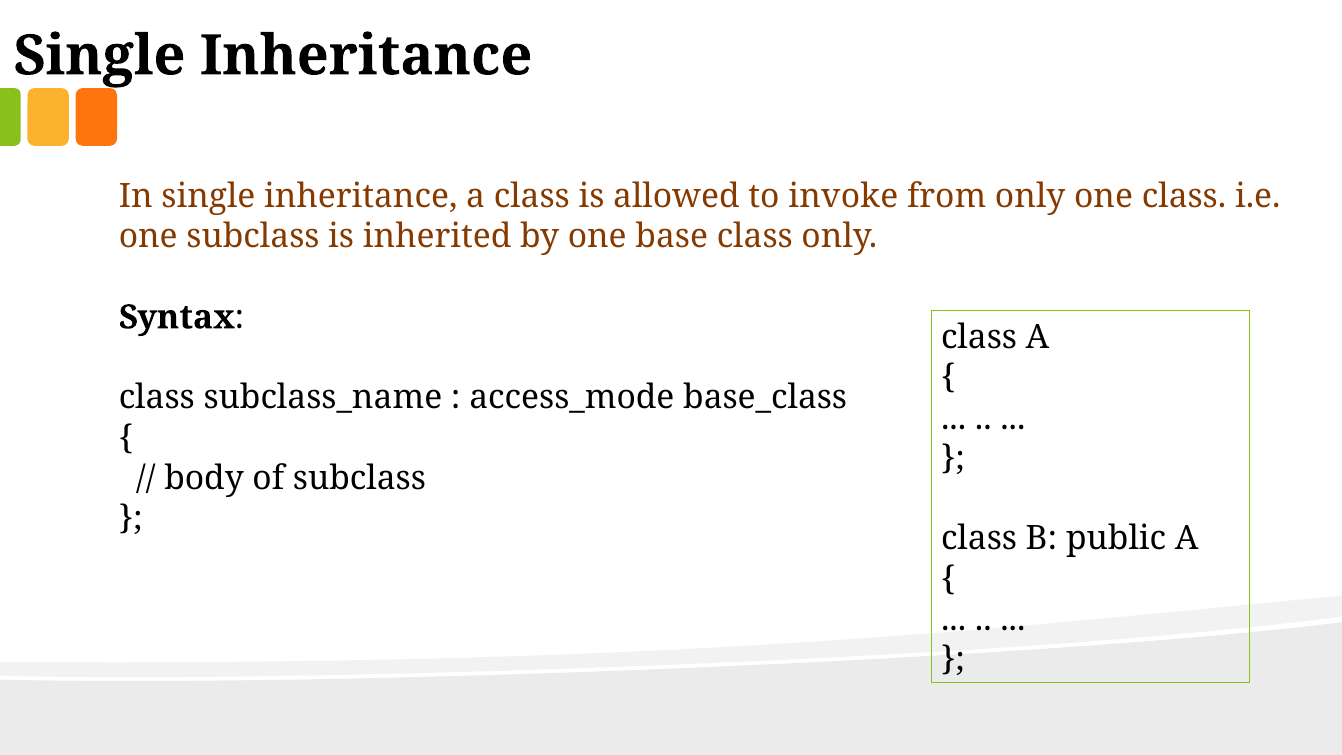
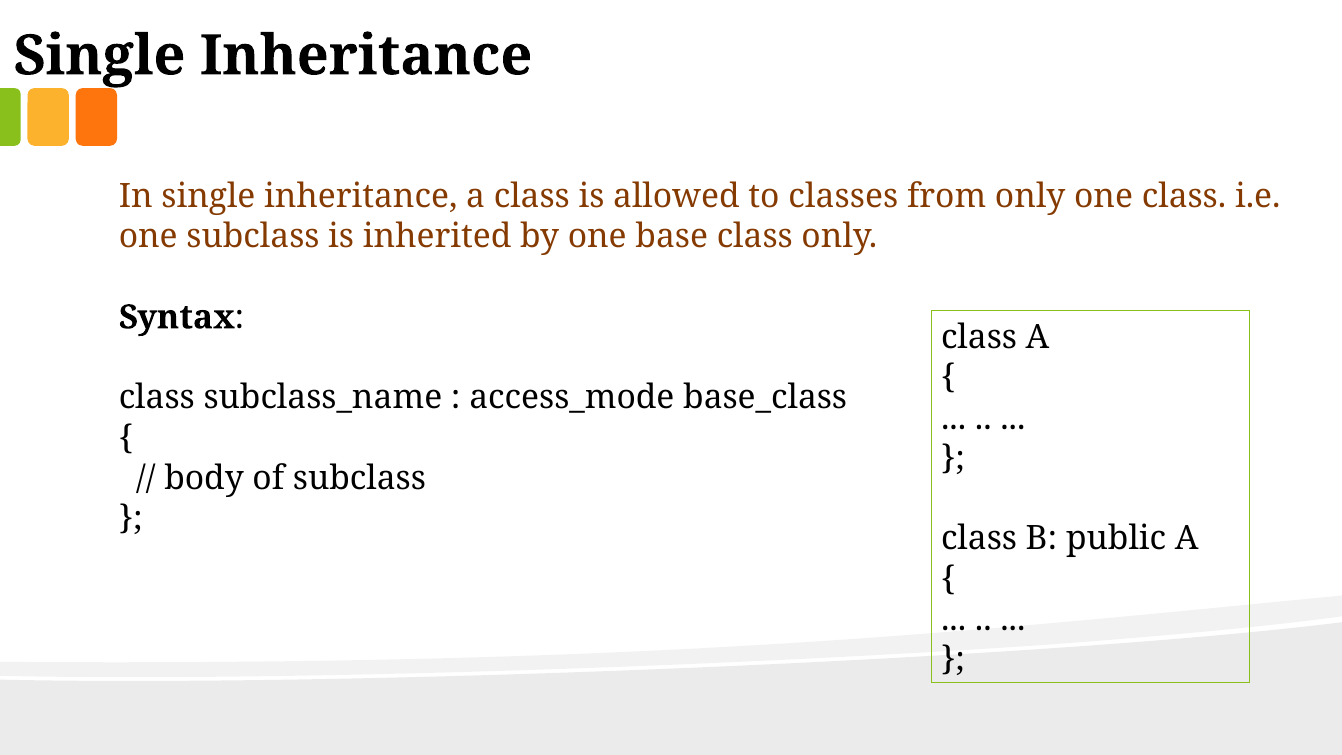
invoke: invoke -> classes
